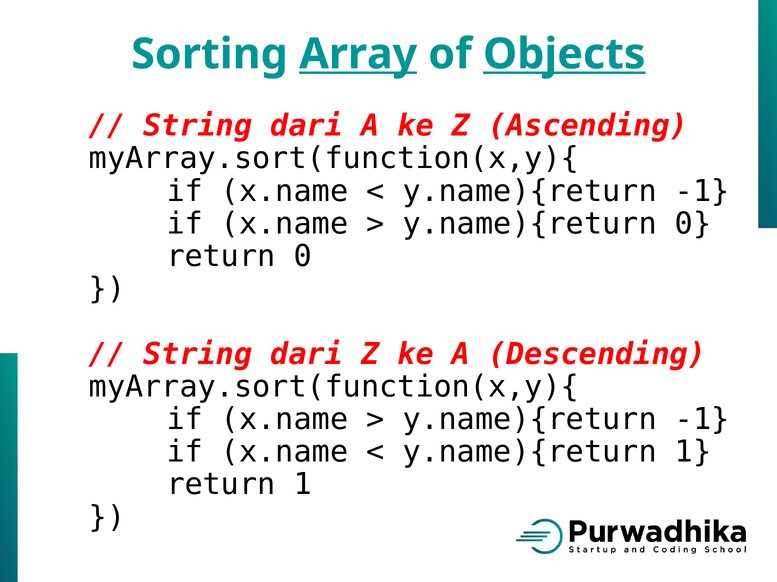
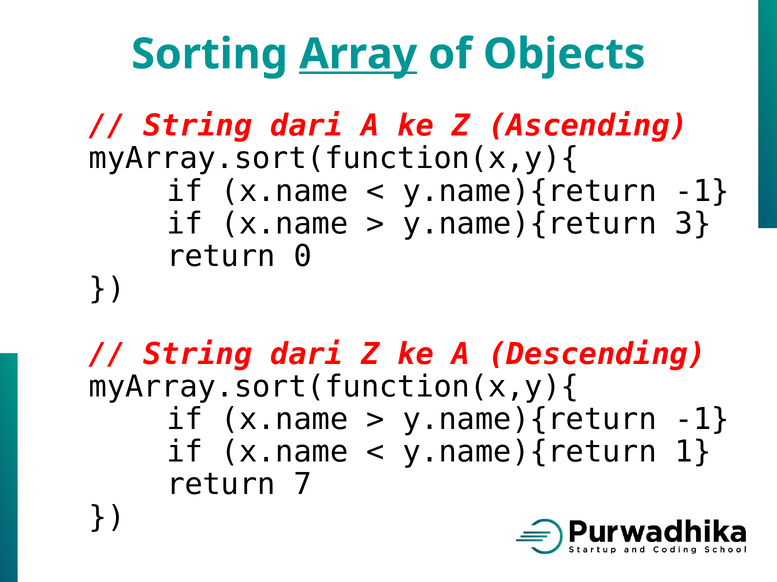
Objects underline: present -> none
y.name){return 0: 0 -> 3
return 1: 1 -> 7
